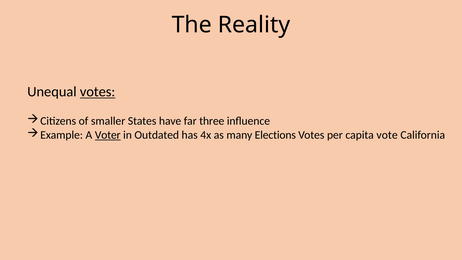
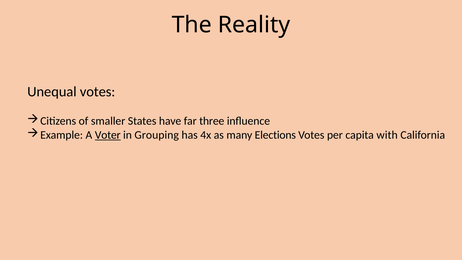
votes at (98, 92) underline: present -> none
Outdated: Outdated -> Grouping
capita vote: vote -> with
